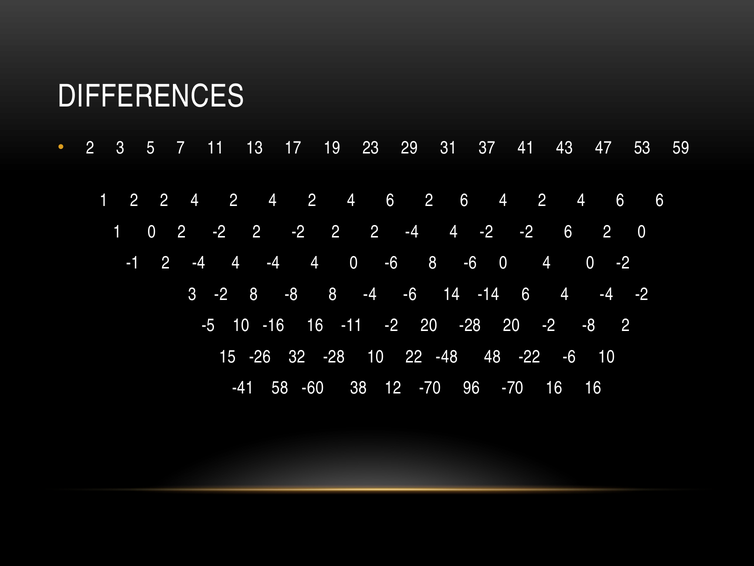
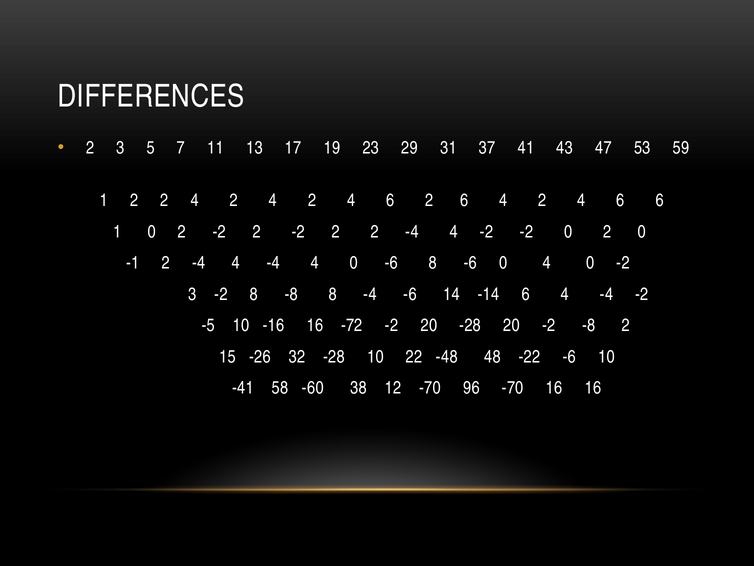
-2 6: 6 -> 0
-11: -11 -> -72
